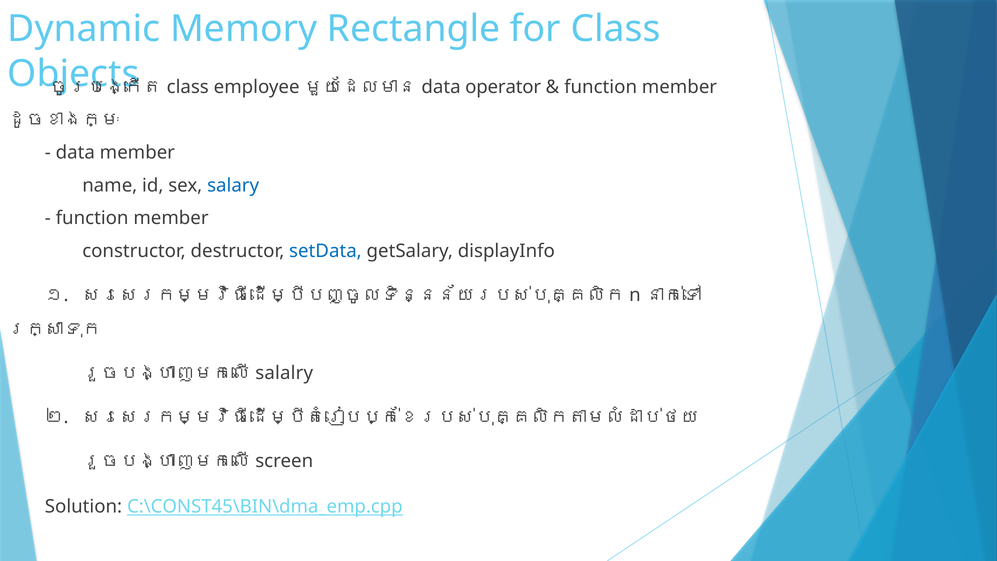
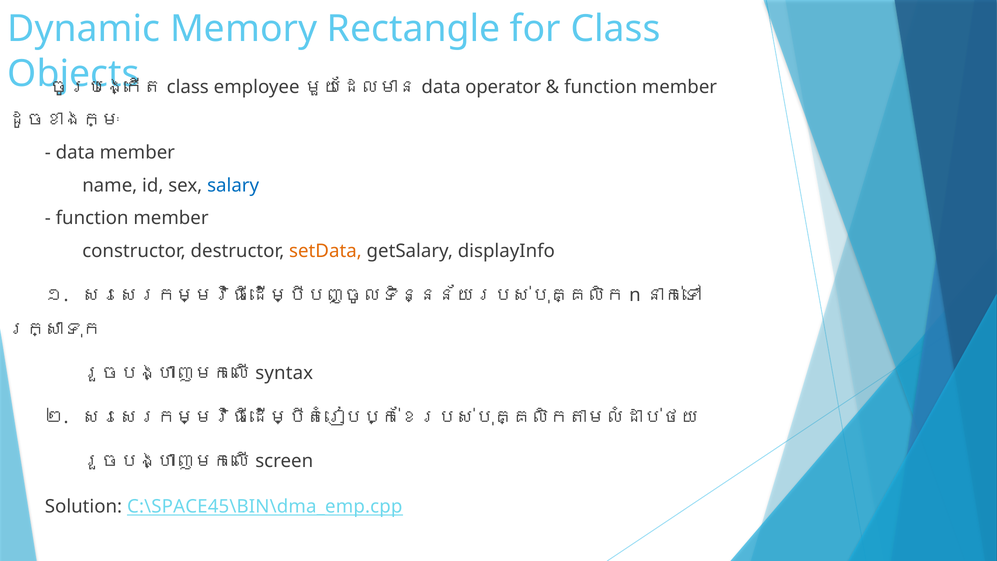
setData colour: blue -> orange
salalry: salalry -> syntax
C:\CONST45\BIN\dma_emp.cpp: C:\CONST45\BIN\dma_emp.cpp -> C:\SPACE45\BIN\dma_emp.cpp
